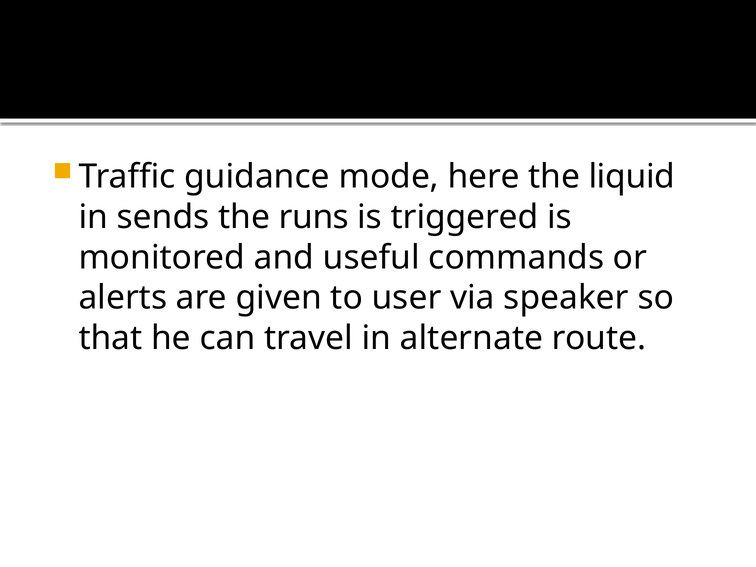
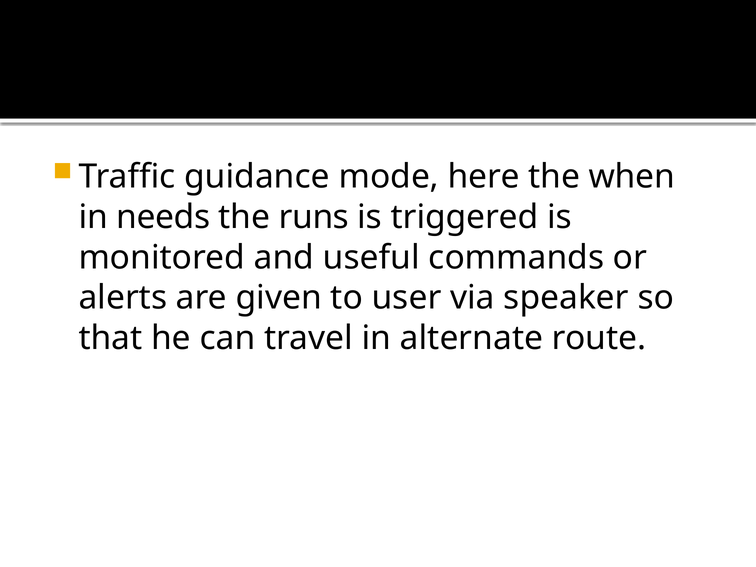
liquid: liquid -> when
sends: sends -> needs
